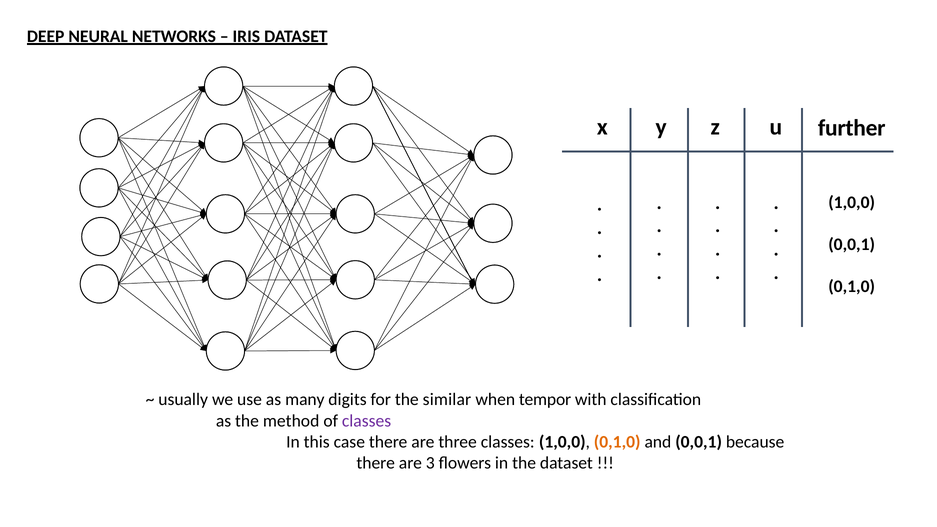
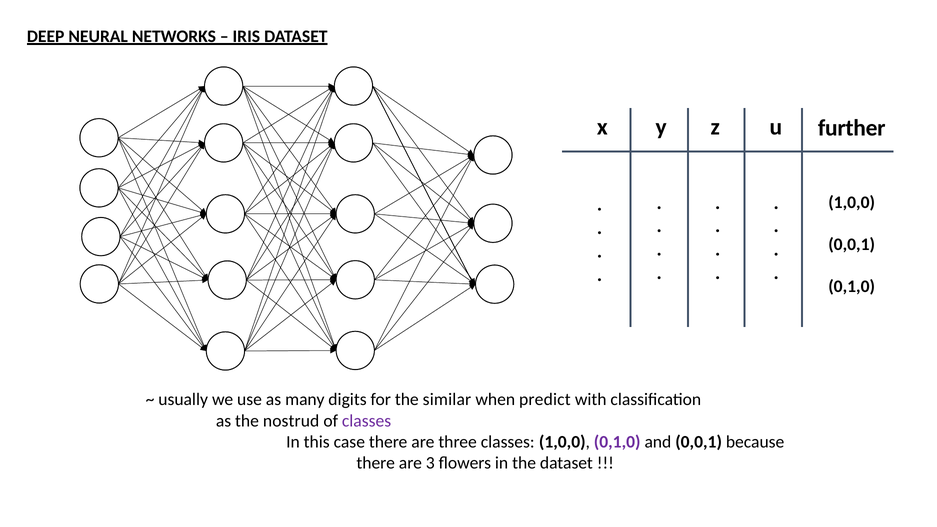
tempor: tempor -> predict
method: method -> nostrud
0,1,0 at (617, 442) colour: orange -> purple
